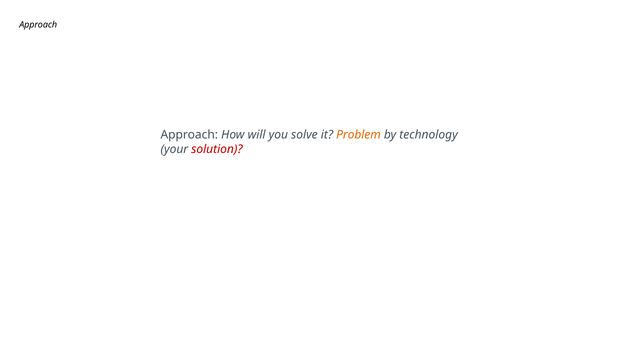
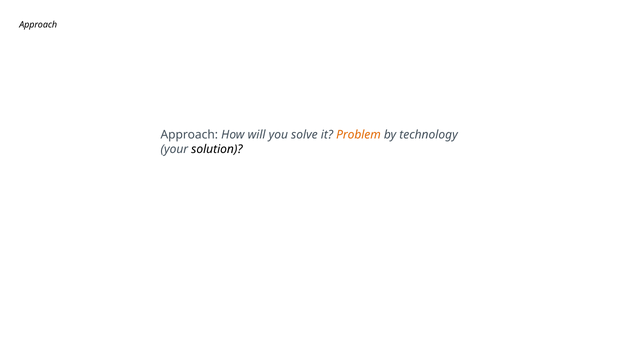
solution colour: red -> black
